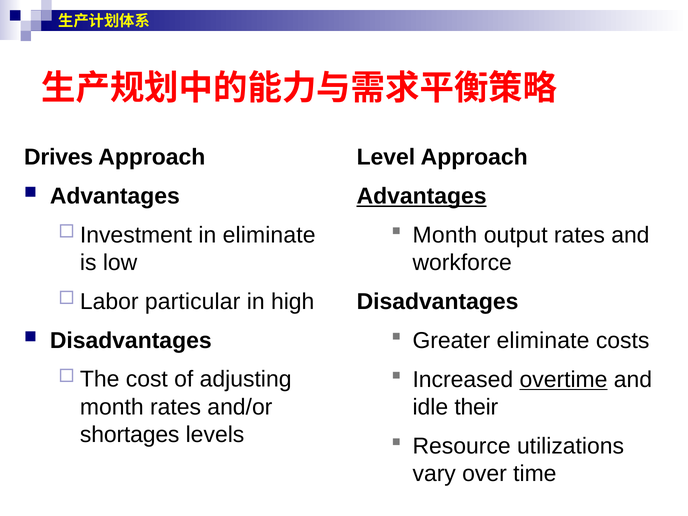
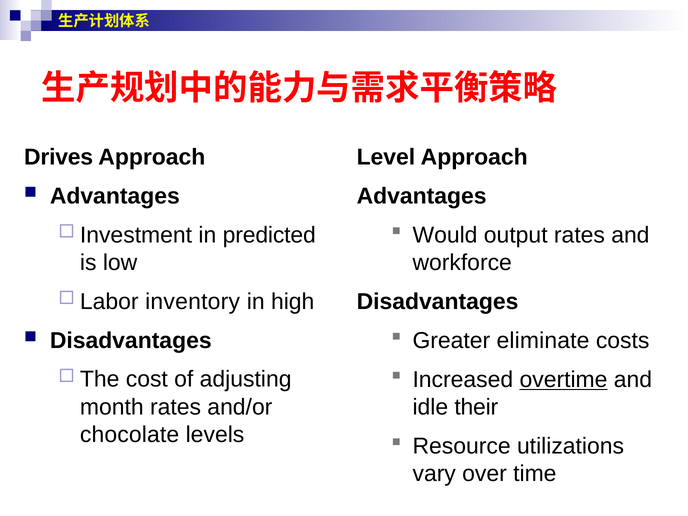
Advantages at (422, 196) underline: present -> none
Month at (445, 235): Month -> Would
in eliminate: eliminate -> predicted
particular: particular -> inventory
shortages: shortages -> chocolate
